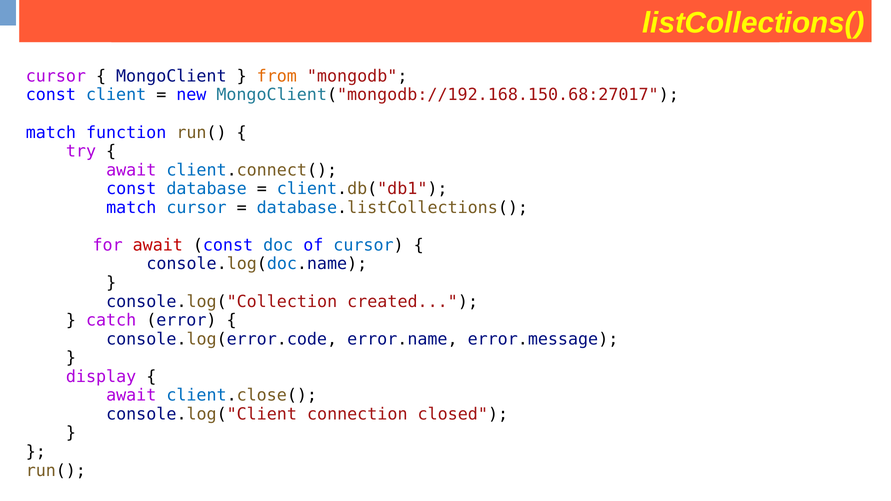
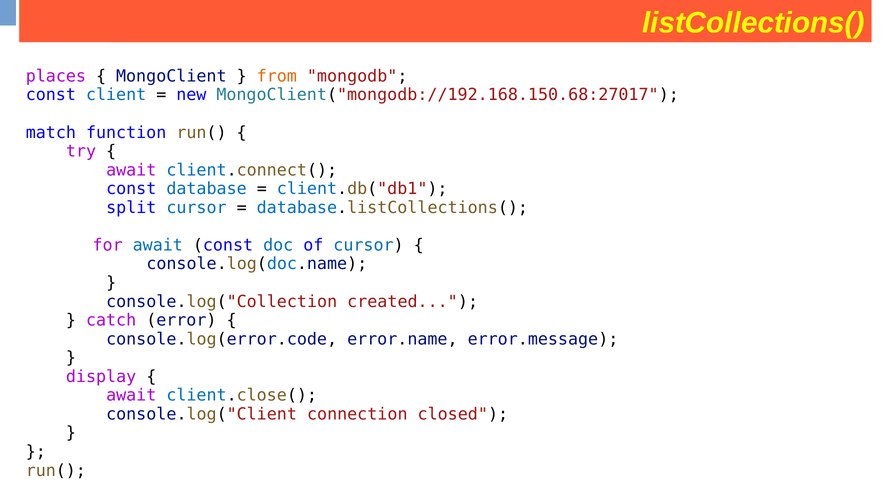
cursor at (56, 76): cursor -> places
match at (131, 208): match -> split
await at (158, 245) colour: red -> blue
